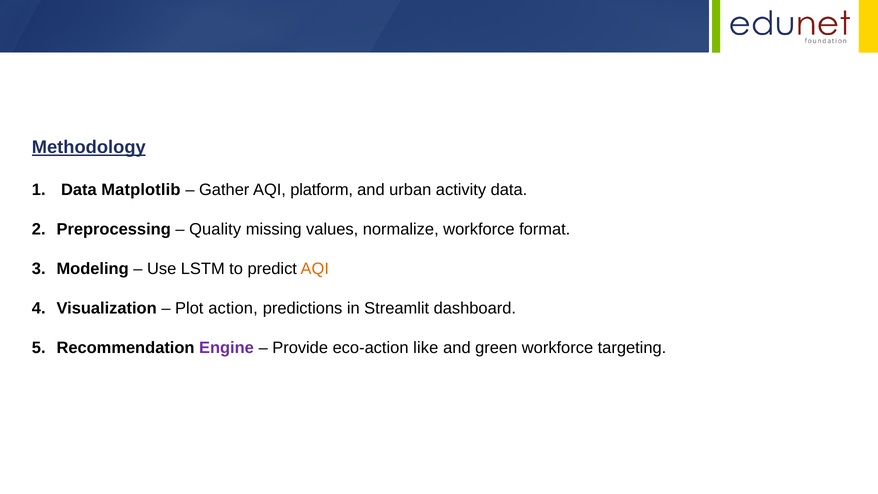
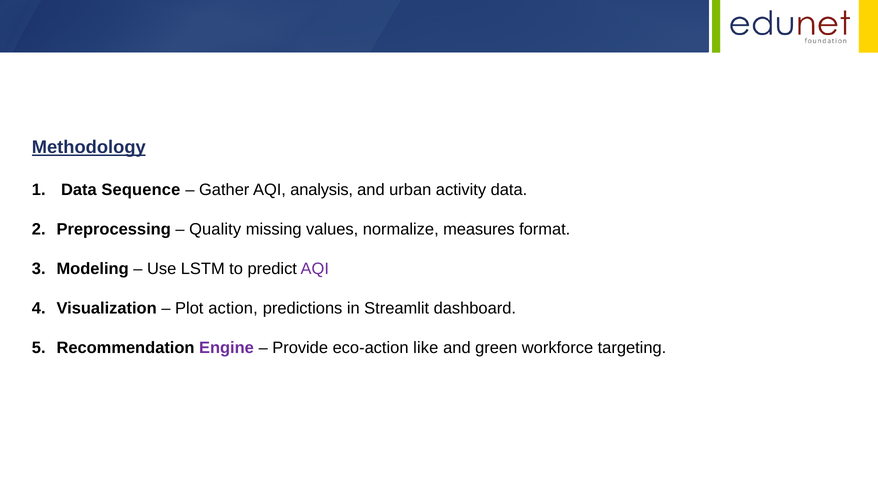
Matplotlib: Matplotlib -> Sequence
platform: platform -> analysis
normalize workforce: workforce -> measures
AQI at (315, 269) colour: orange -> purple
